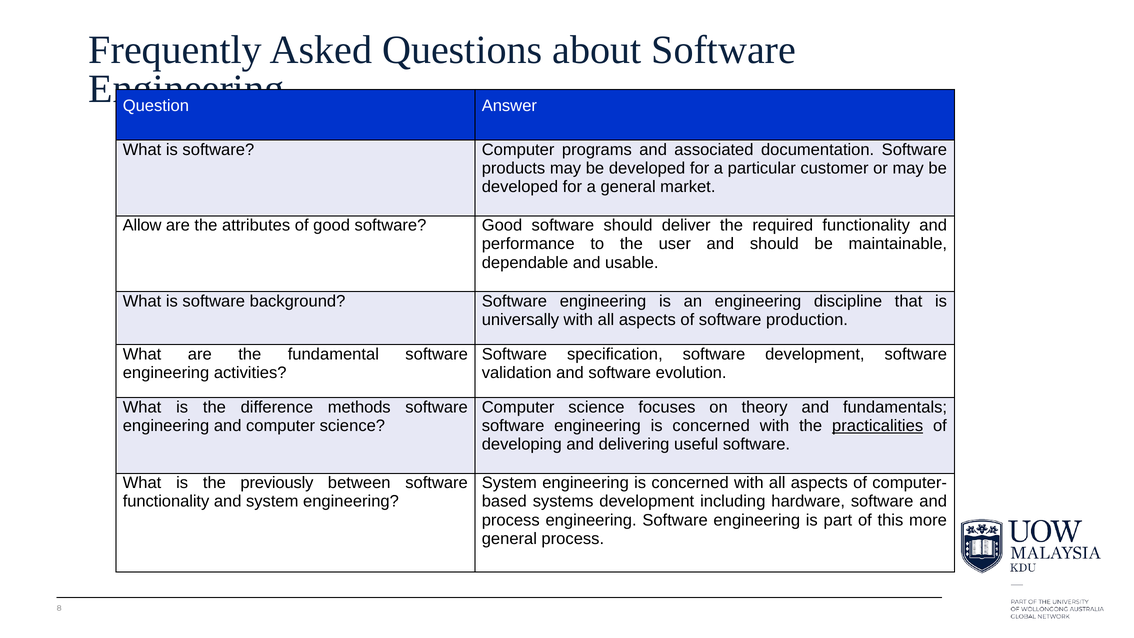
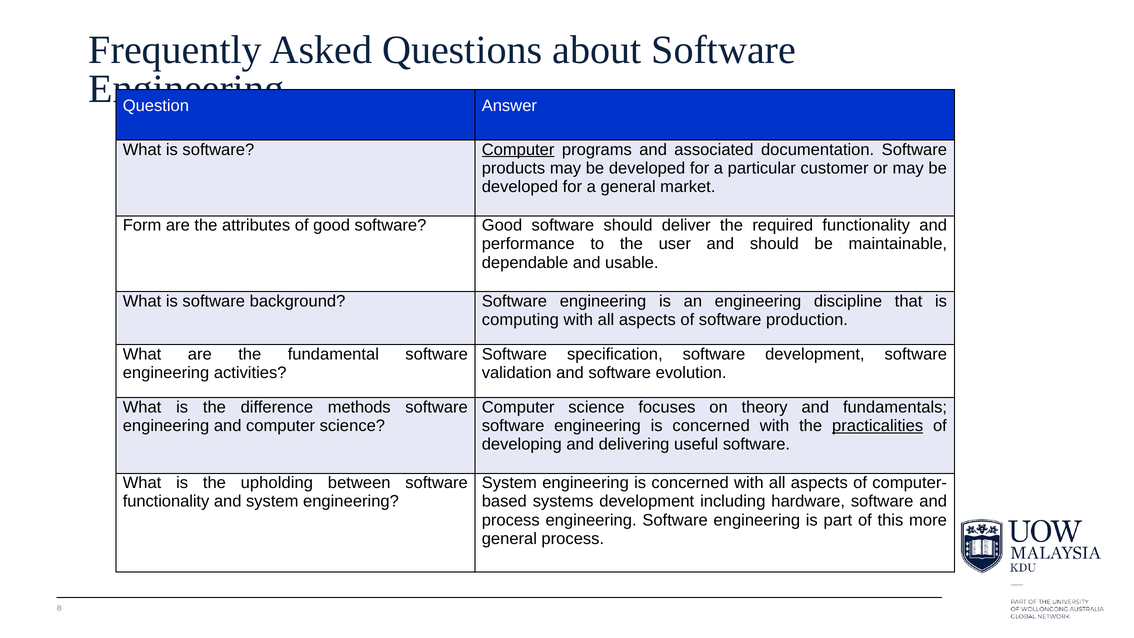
Computer at (518, 150) underline: none -> present
Allow: Allow -> Form
universally: universally -> computing
previously: previously -> upholding
